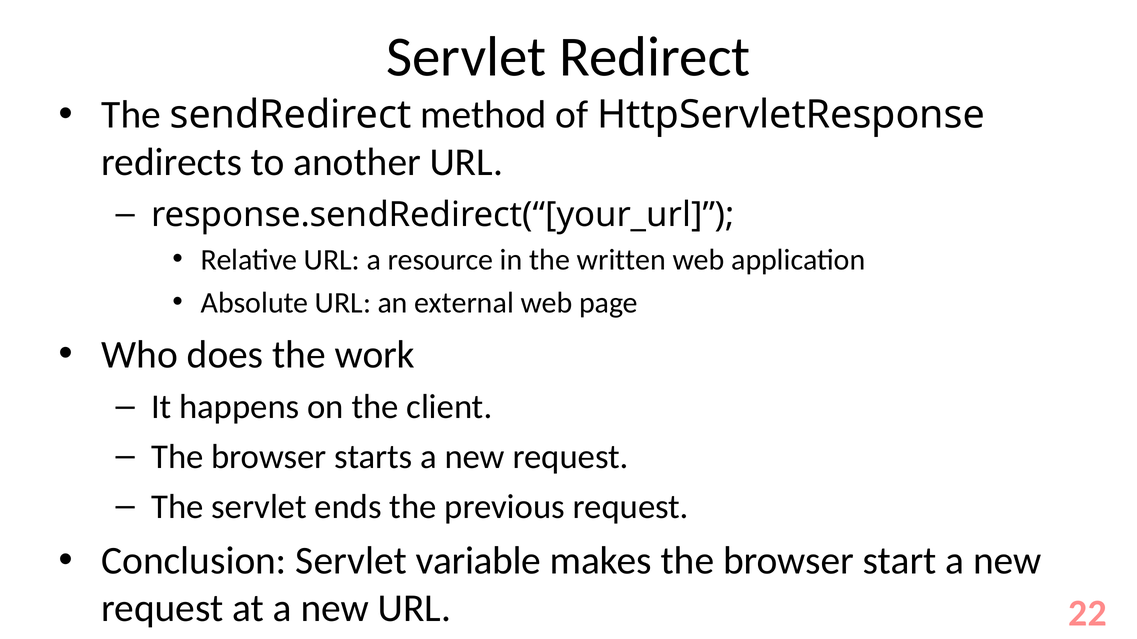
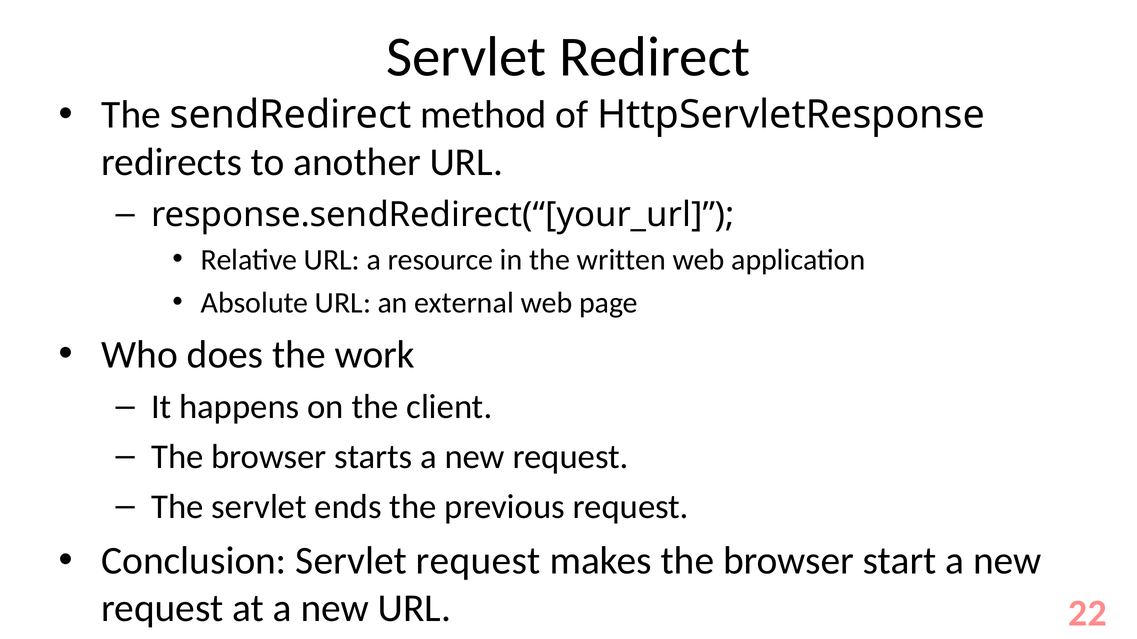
Servlet variable: variable -> request
